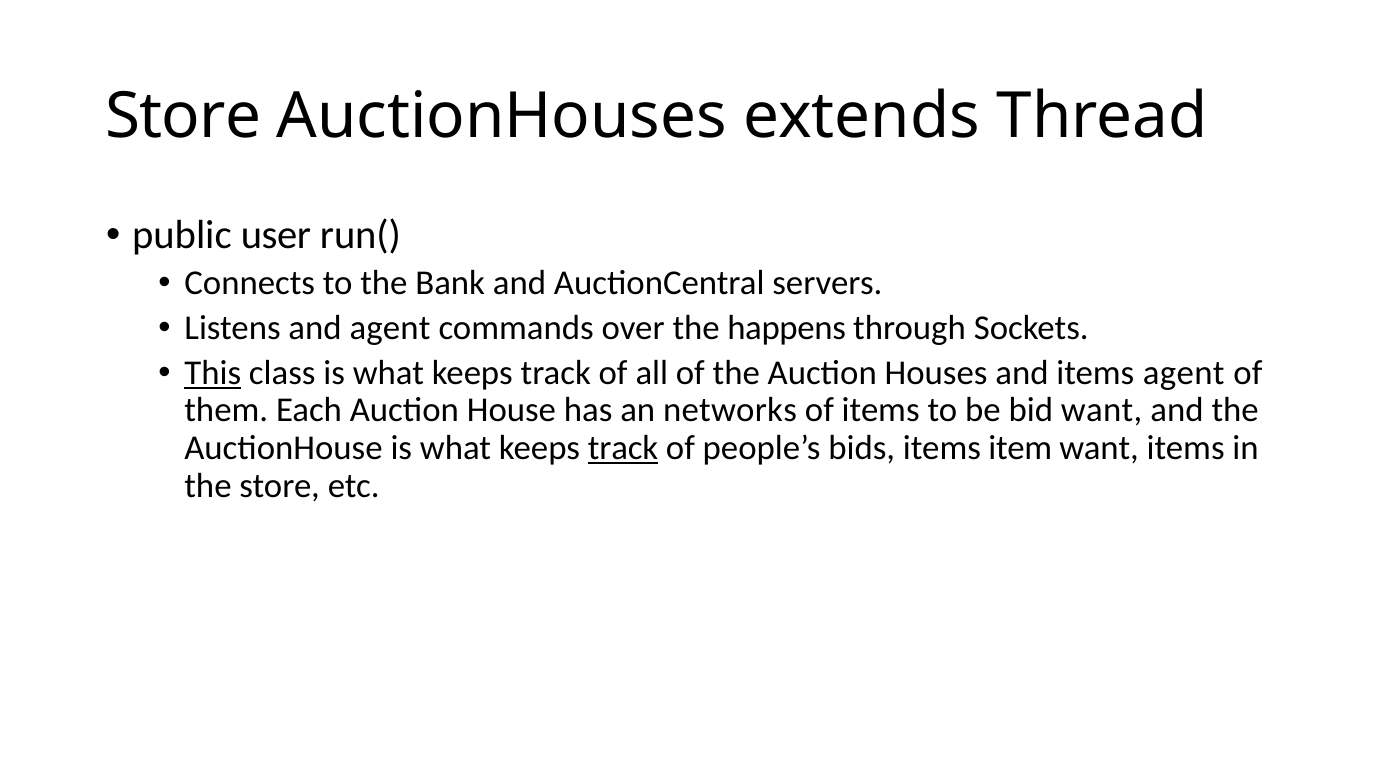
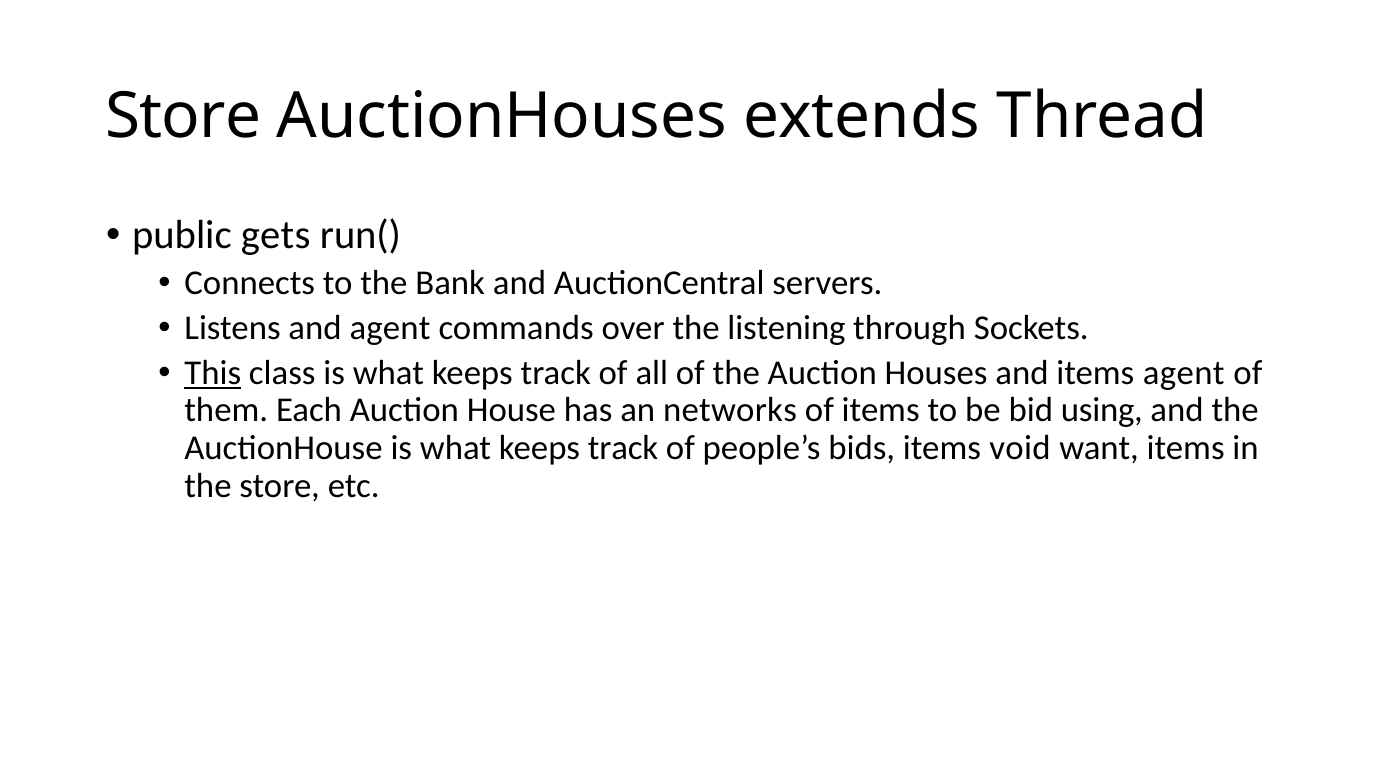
user: user -> gets
happens: happens -> listening
bid want: want -> using
track at (623, 448) underline: present -> none
item: item -> void
